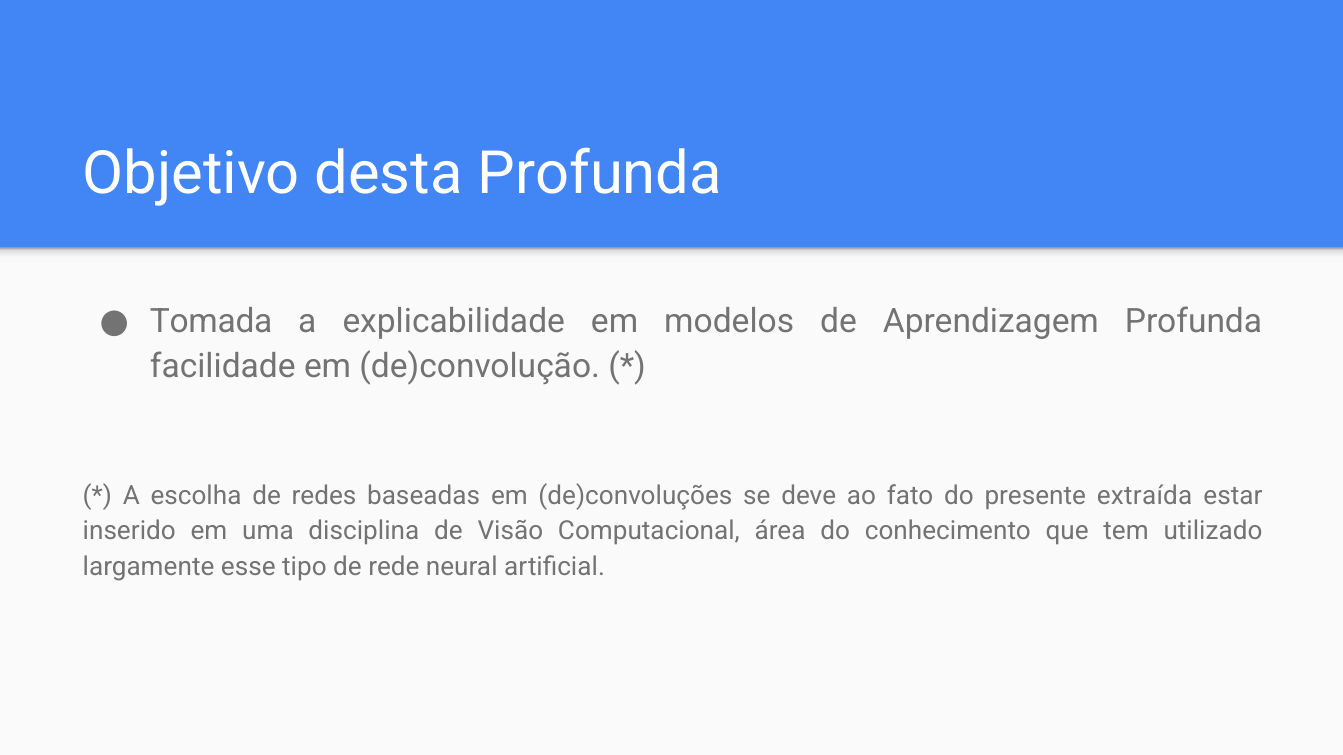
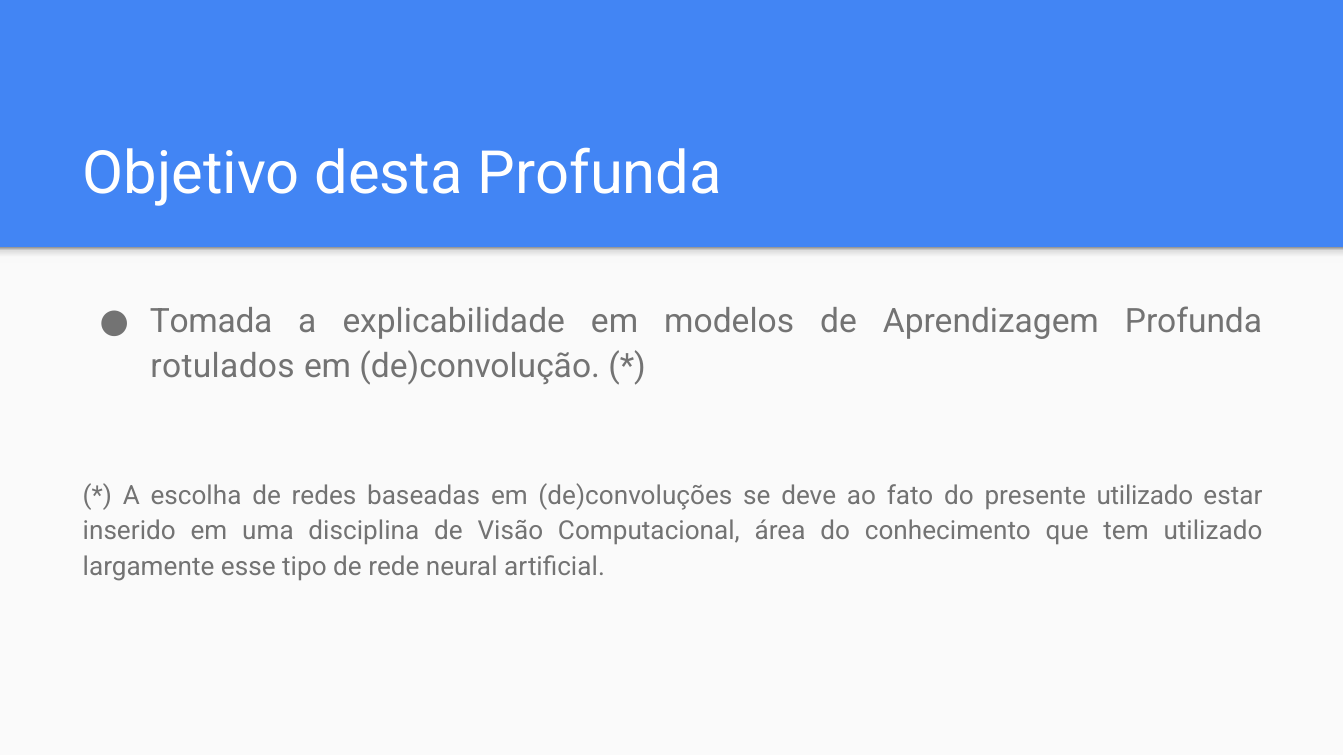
facilidade: facilidade -> rotulados
presente extraída: extraída -> utilizado
